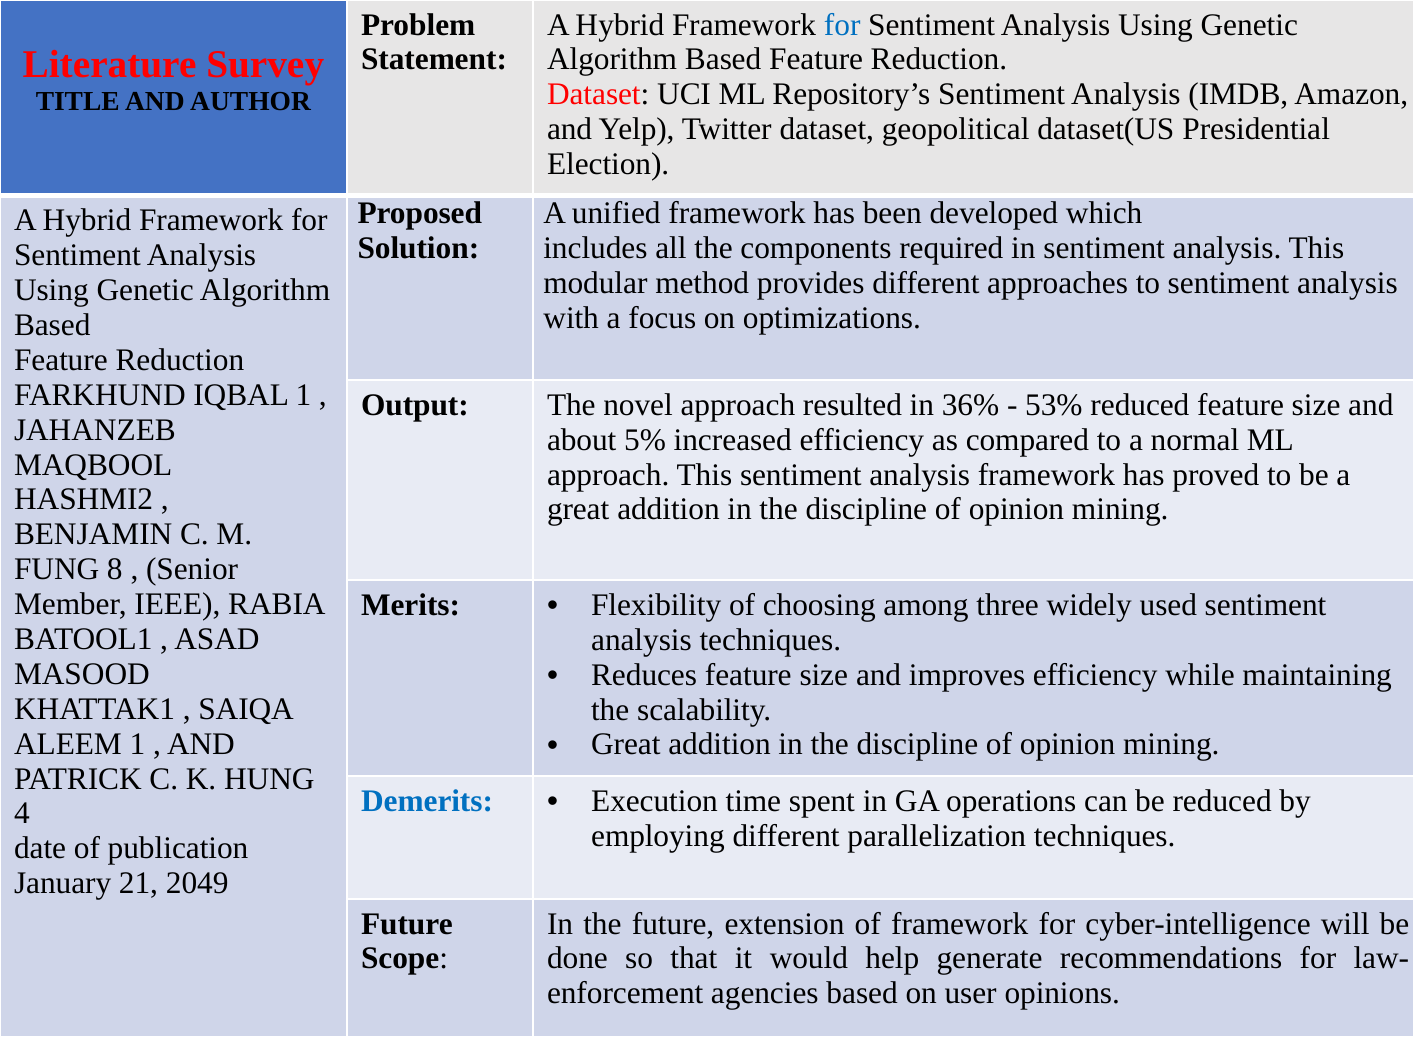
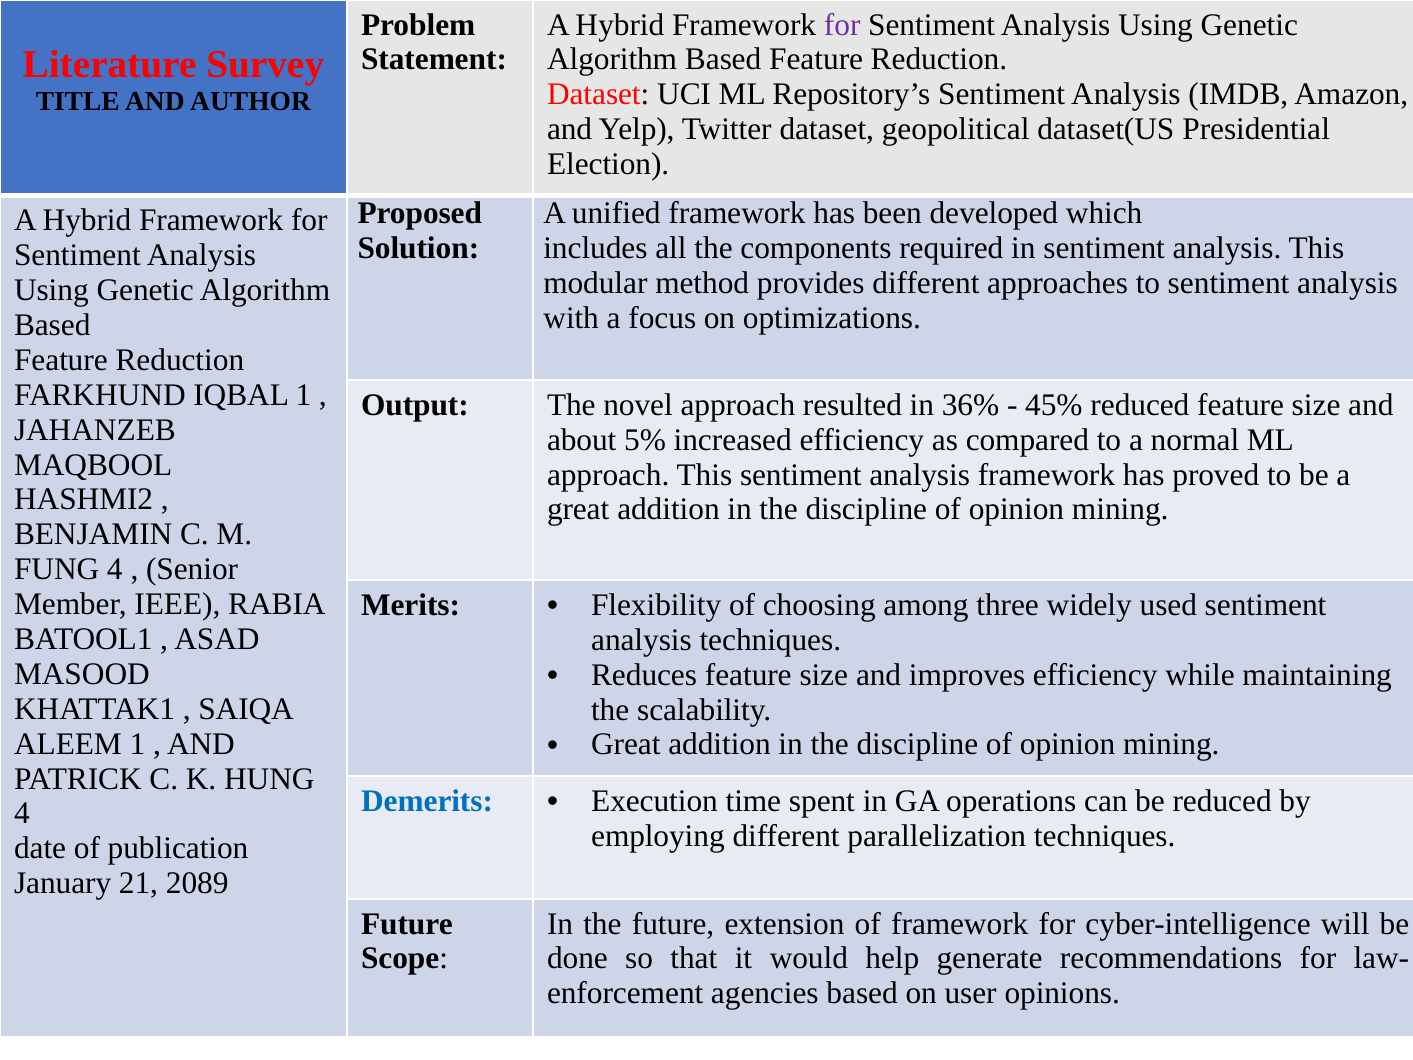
for at (842, 25) colour: blue -> purple
53%: 53% -> 45%
FUNG 8: 8 -> 4
2049: 2049 -> 2089
